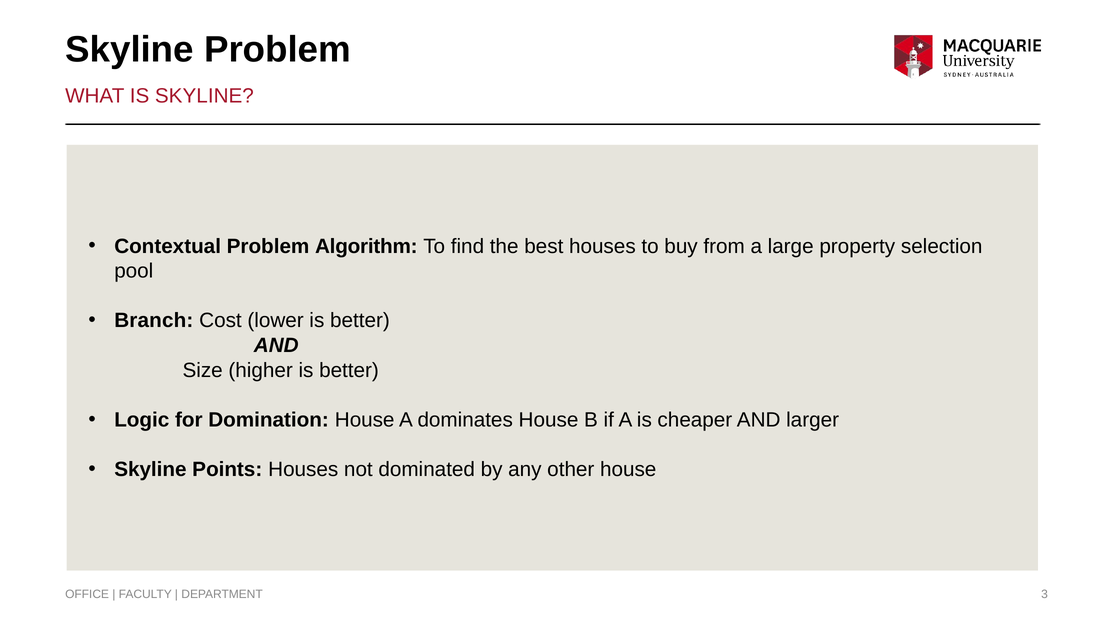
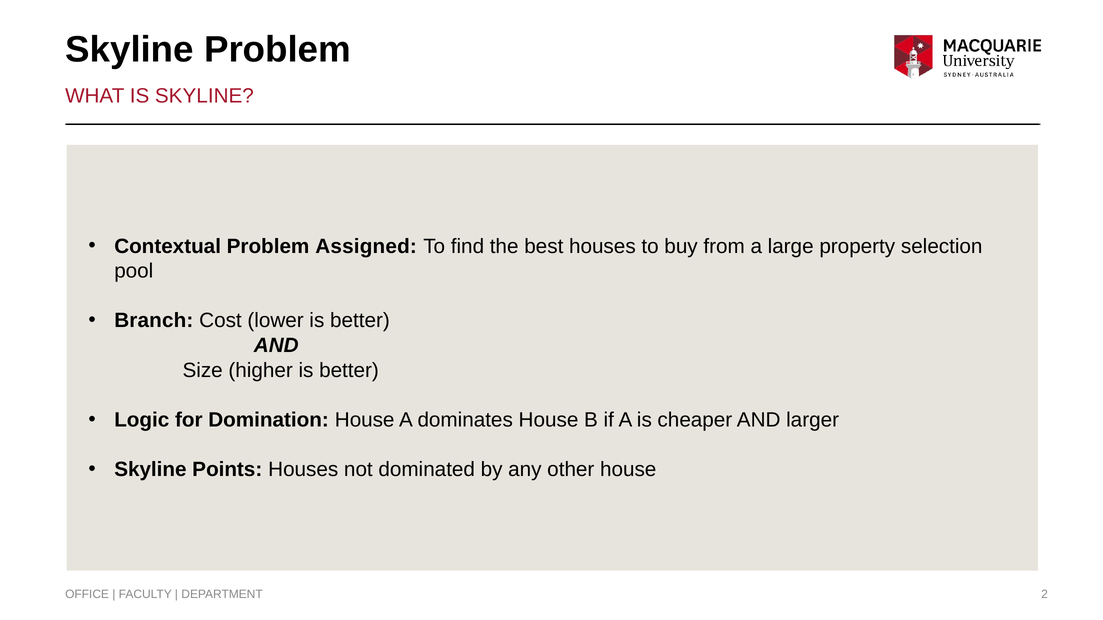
Algorithm: Algorithm -> Assigned
3: 3 -> 2
